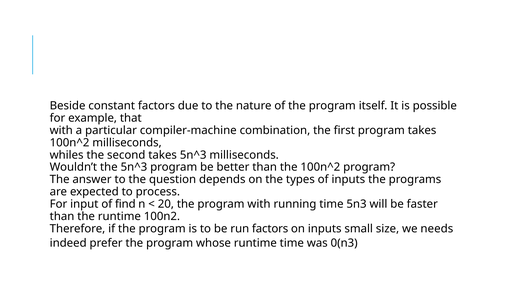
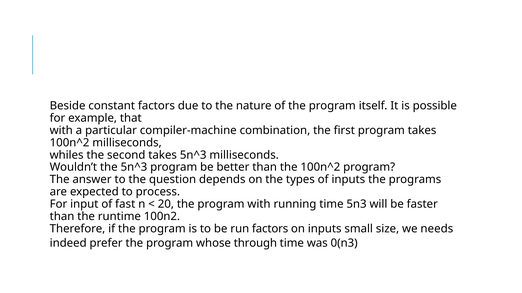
find: find -> fast
whose runtime: runtime -> through
